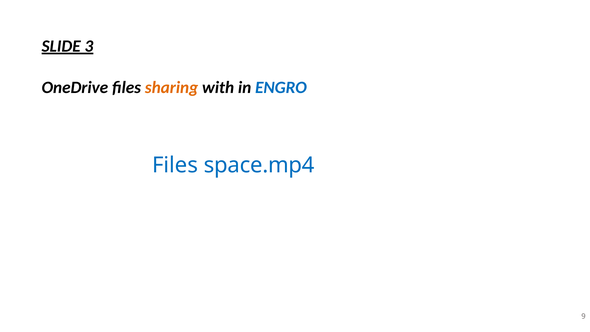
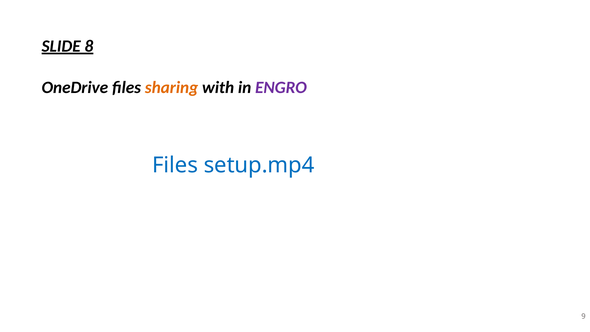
3: 3 -> 8
ENGRO colour: blue -> purple
space.mp4: space.mp4 -> setup.mp4
